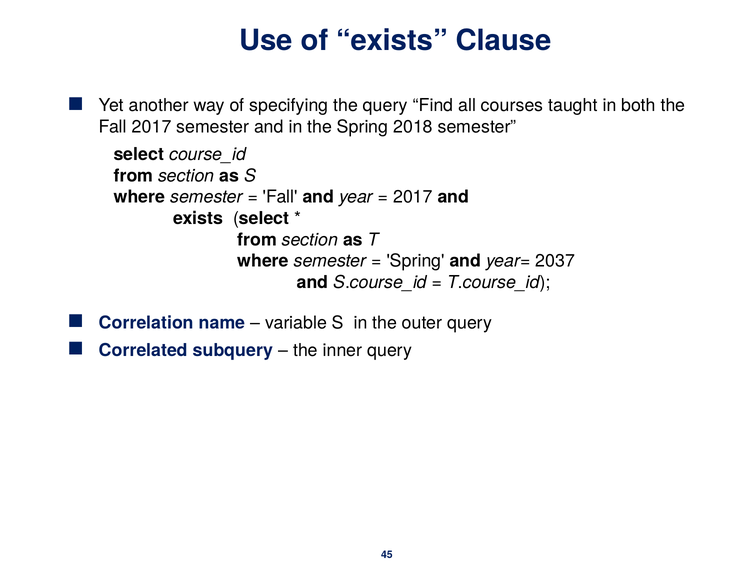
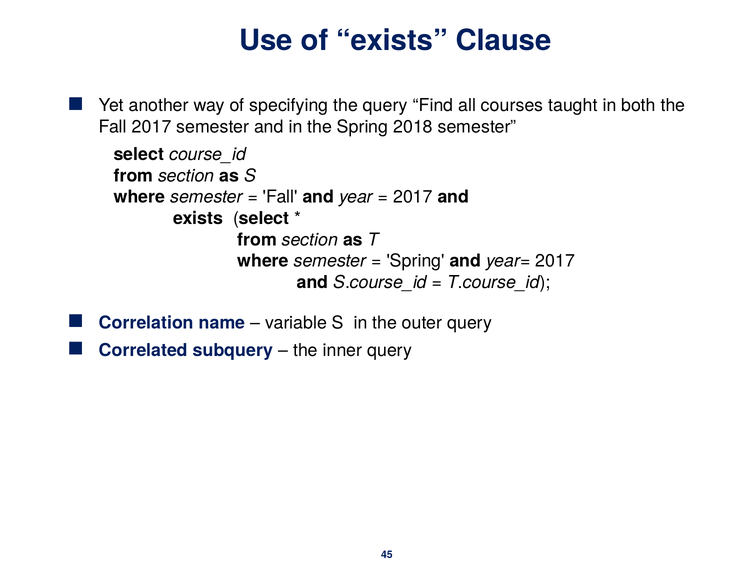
year= 2037: 2037 -> 2017
